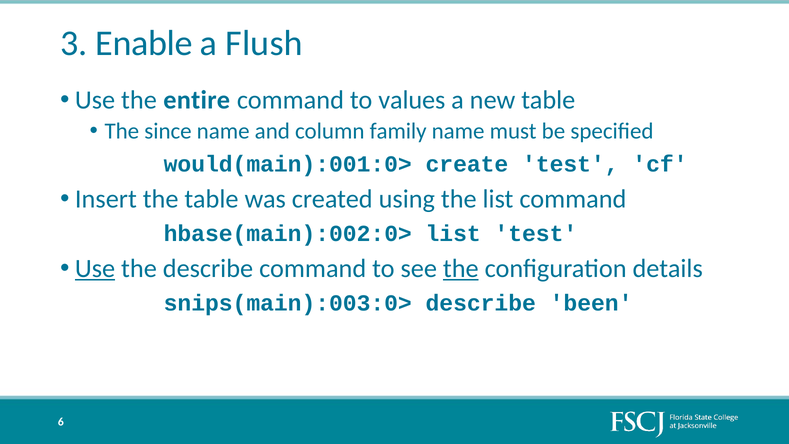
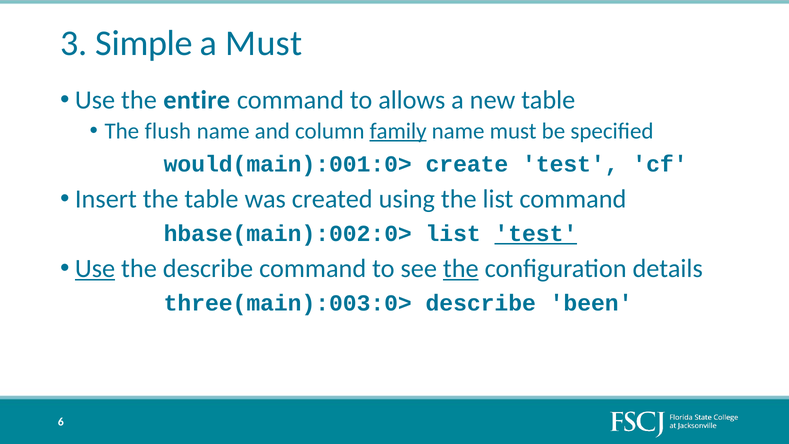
Enable: Enable -> Simple
a Flush: Flush -> Must
values: values -> allows
since: since -> flush
family underline: none -> present
test at (536, 234) underline: none -> present
snips(main):003:0>: snips(main):003:0> -> three(main):003:0>
